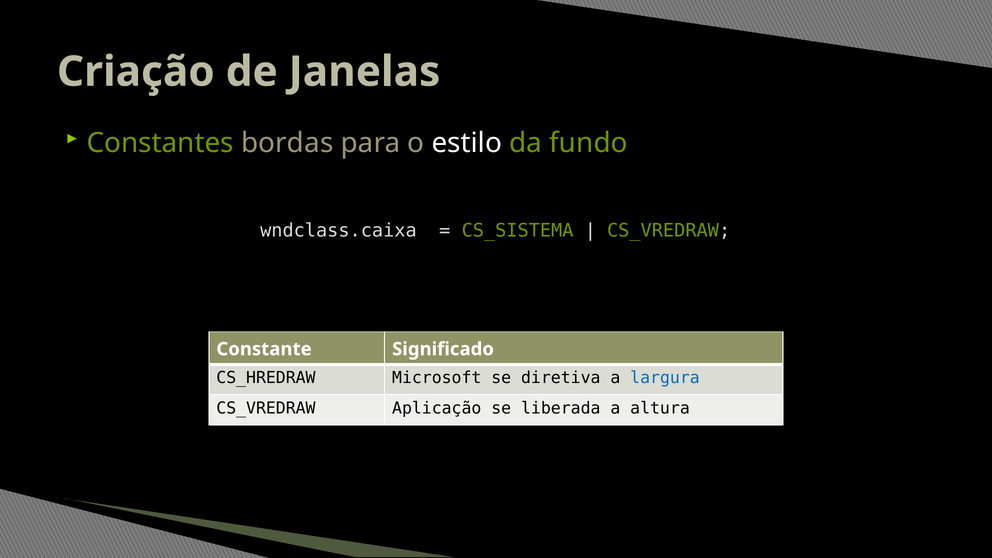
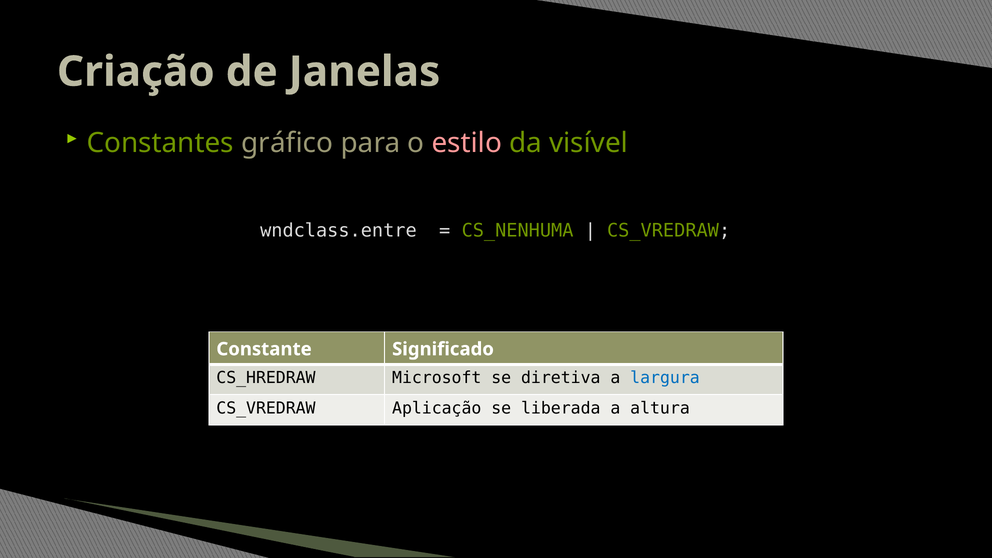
bordas: bordas -> gráfico
estilo colour: white -> pink
fundo: fundo -> visível
wndclass.caixa: wndclass.caixa -> wndclass.entre
CS_SISTEMA: CS_SISTEMA -> CS_NENHUMA
